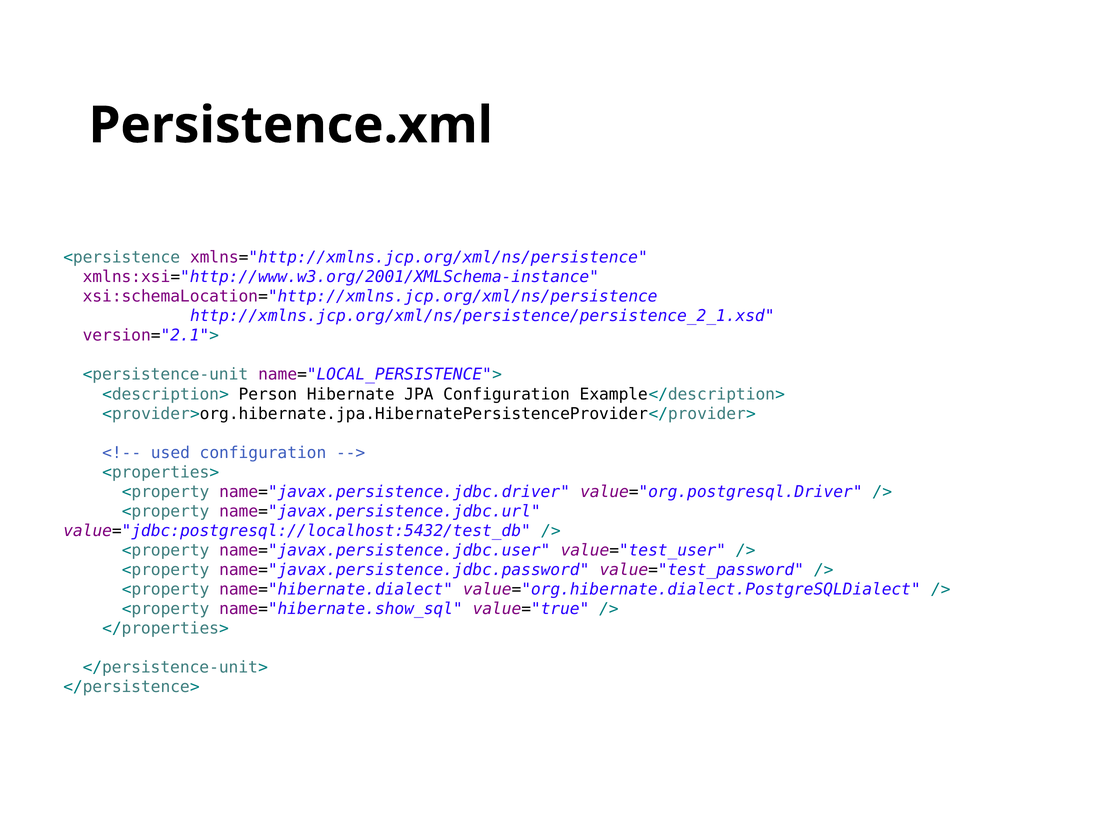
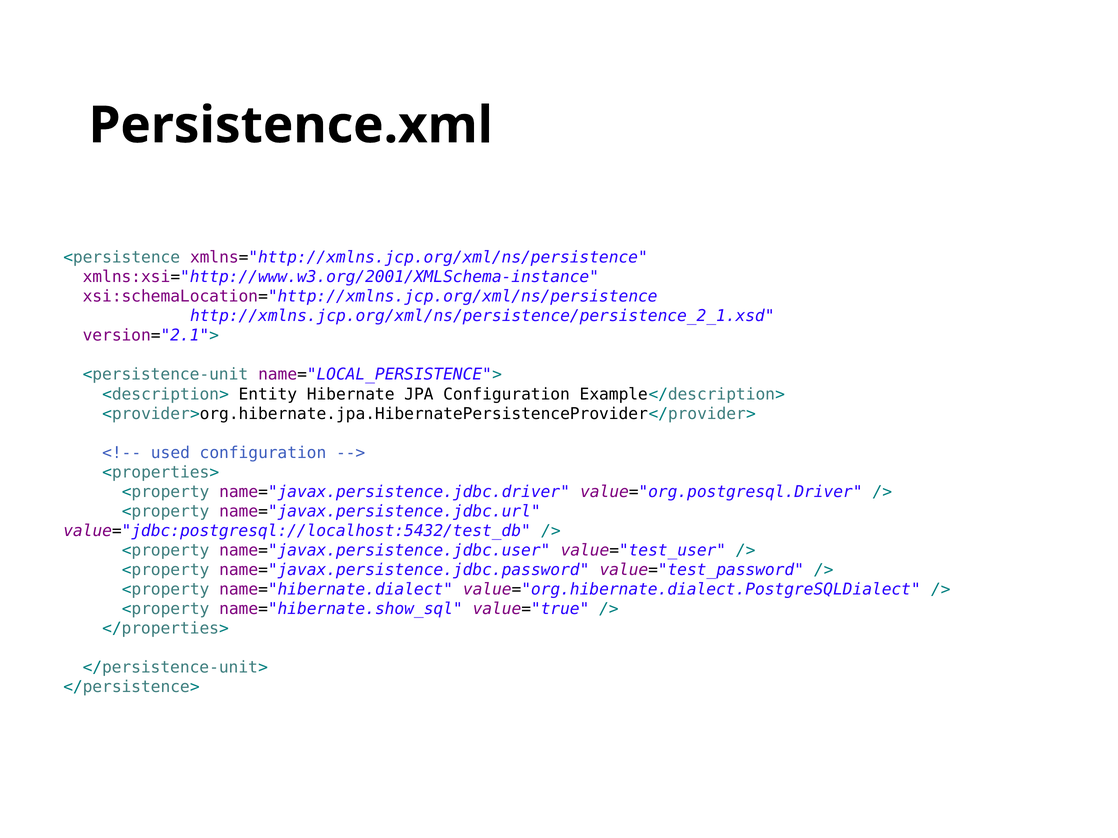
Person: Person -> Entity
